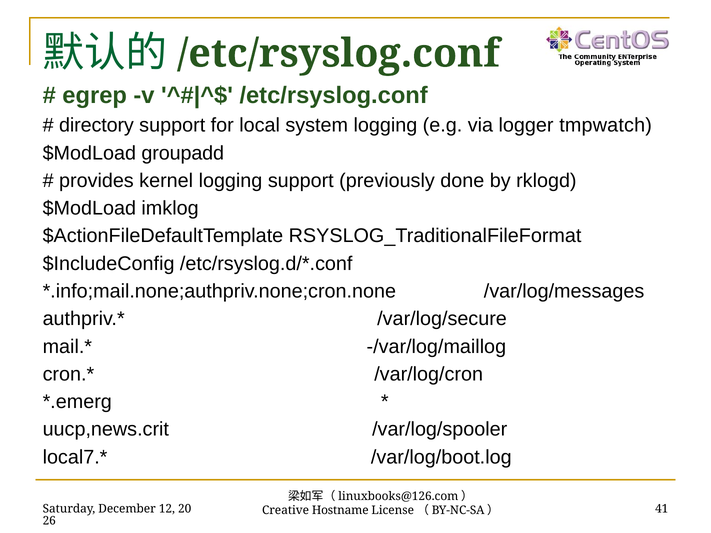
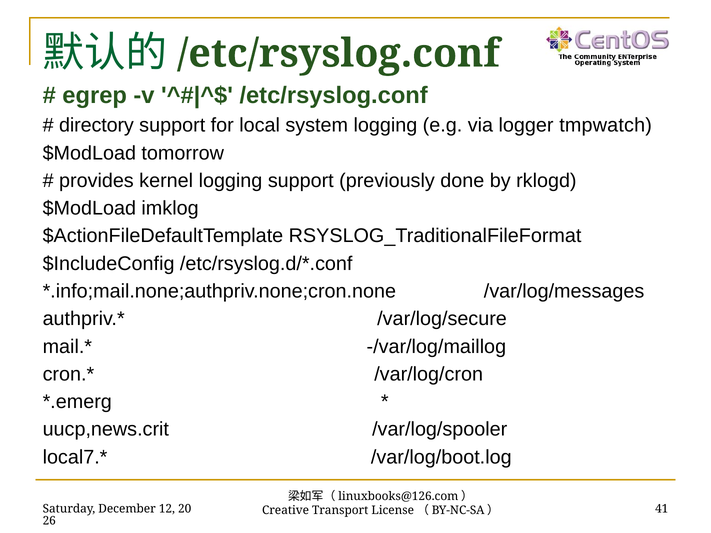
groupadd: groupadd -> tomorrow
Hostname: Hostname -> Transport
